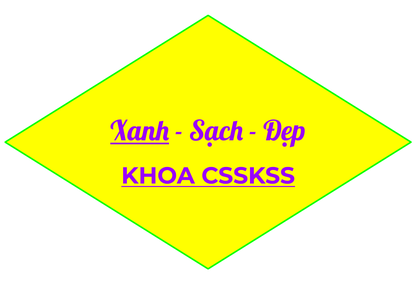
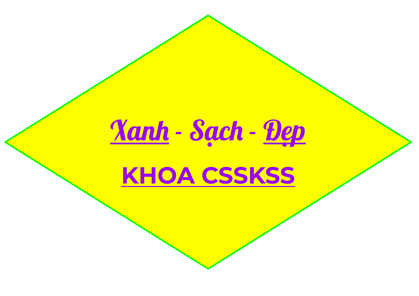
Đẹp underline: none -> present
